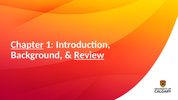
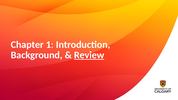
Chapter underline: present -> none
